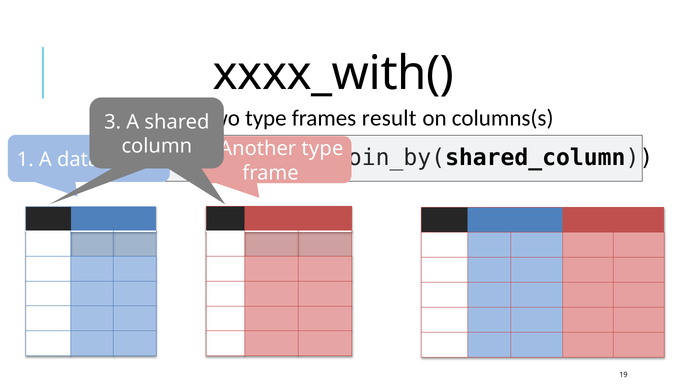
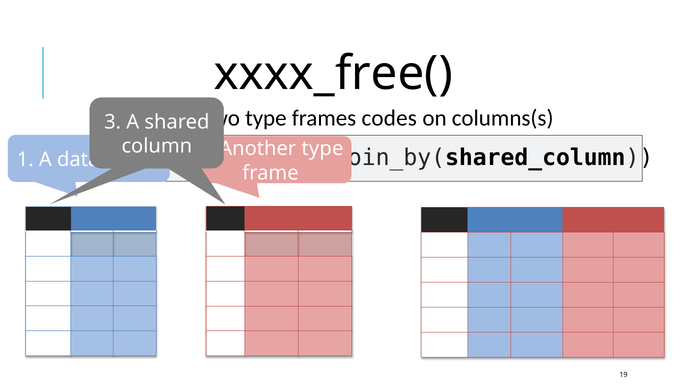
xxxx_with(: xxxx_with( -> xxxx_free(
result: result -> codes
